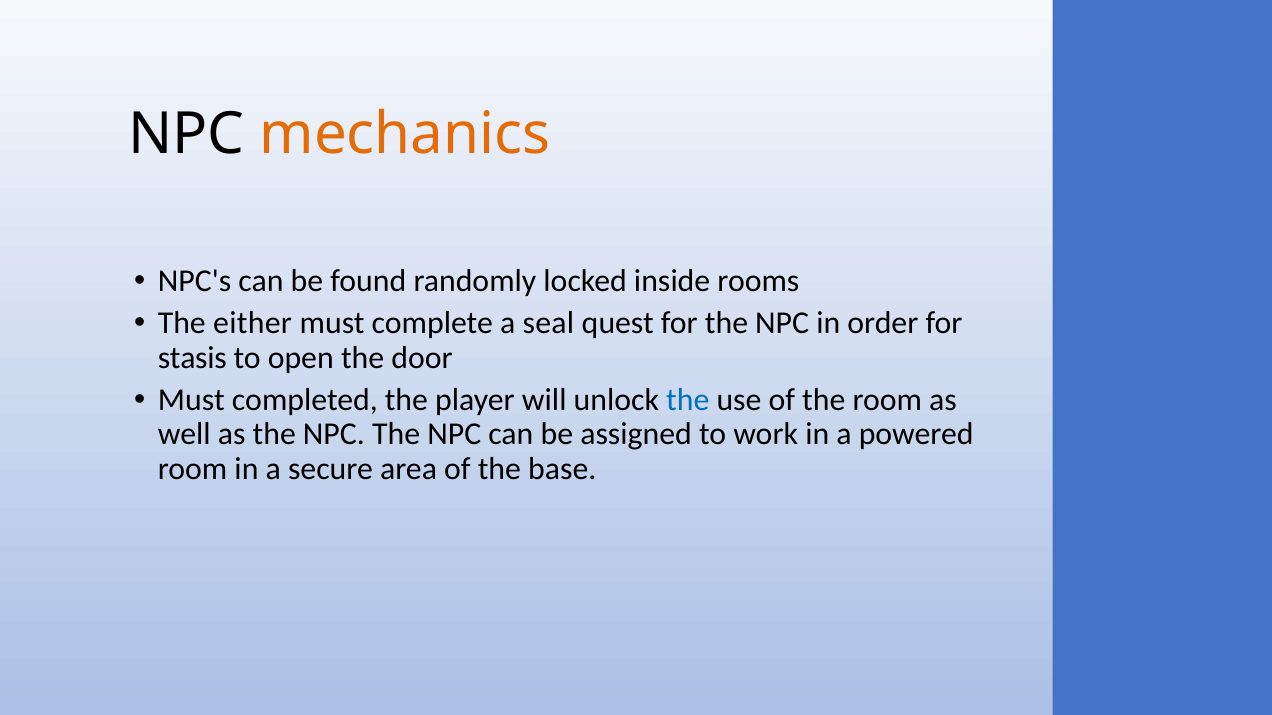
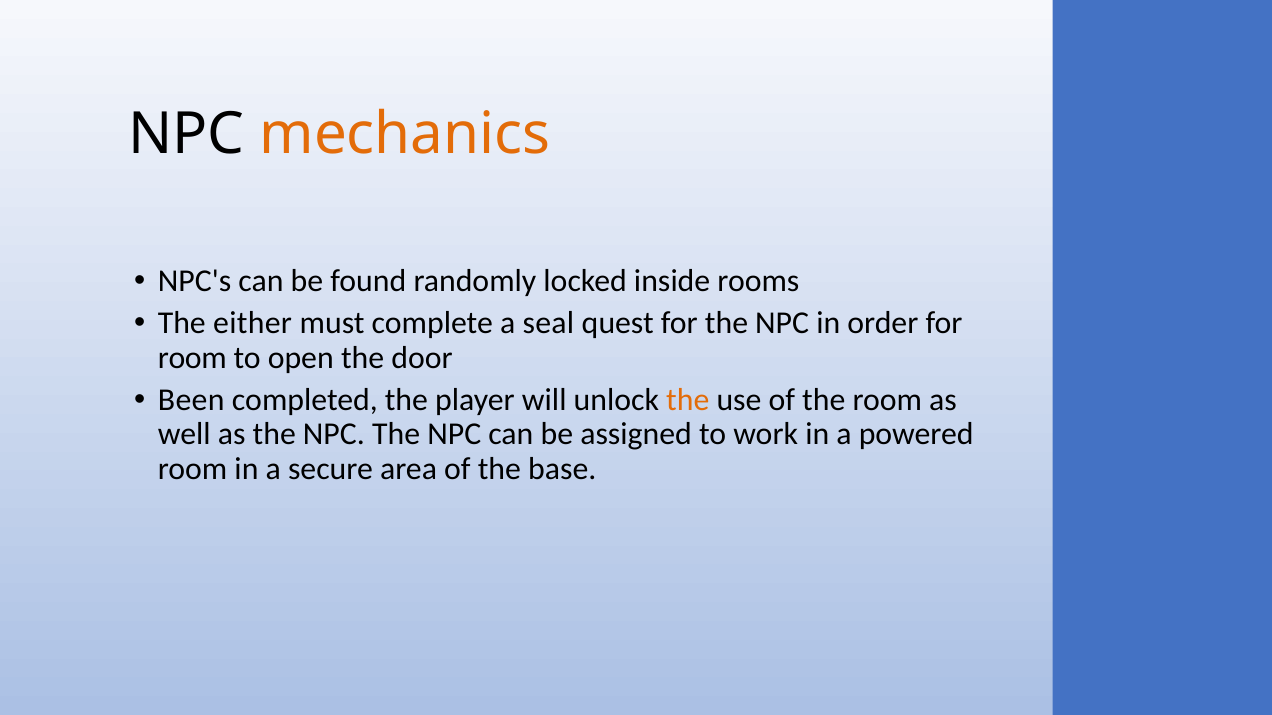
stasis at (192, 358): stasis -> room
Must at (191, 400): Must -> Been
the at (688, 400) colour: blue -> orange
